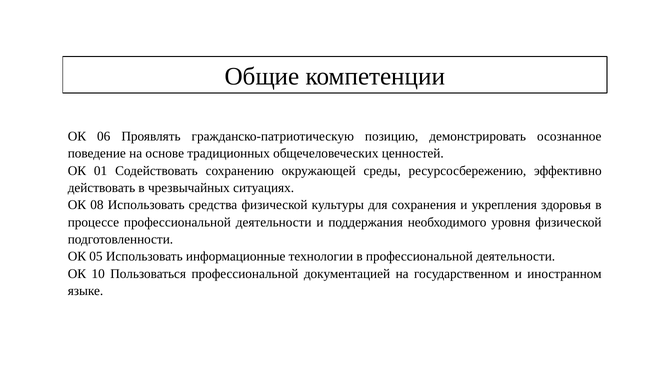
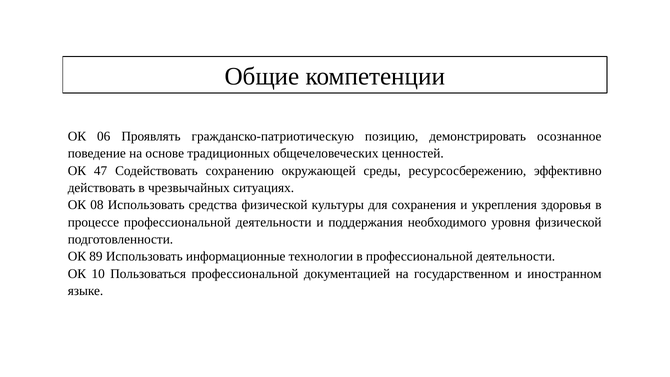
01: 01 -> 47
05: 05 -> 89
